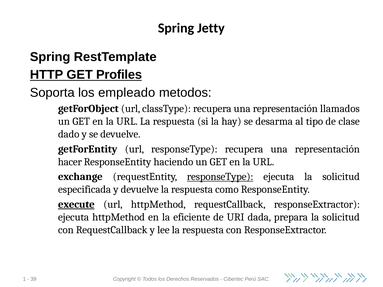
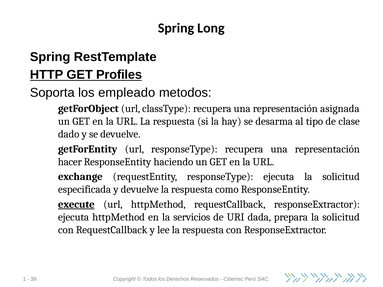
Jetty: Jetty -> Long
llamados: llamados -> asignada
responseType at (220, 177) underline: present -> none
eficiente: eficiente -> servicios
